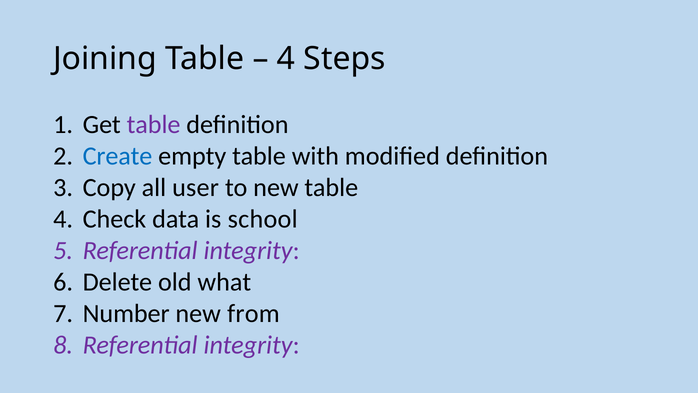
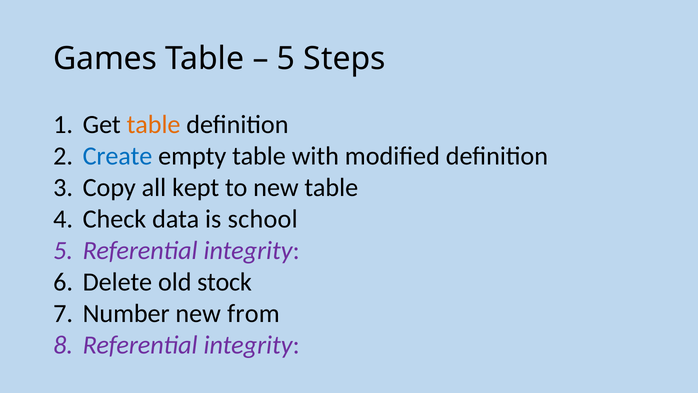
Joining: Joining -> Games
4 at (286, 59): 4 -> 5
table at (154, 125) colour: purple -> orange
user: user -> kept
what: what -> stock
